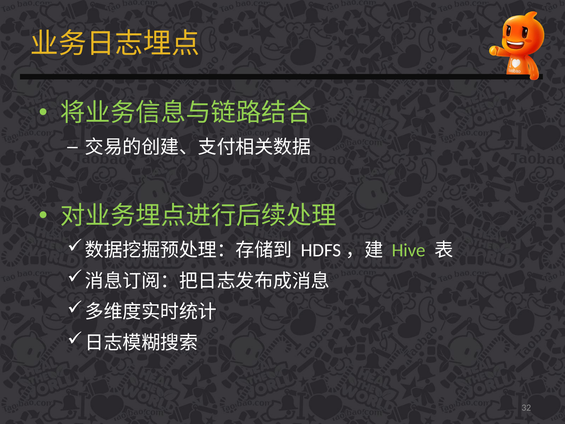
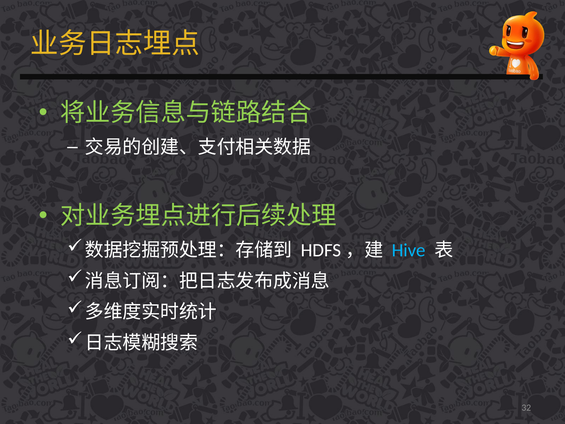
Hive colour: light green -> light blue
